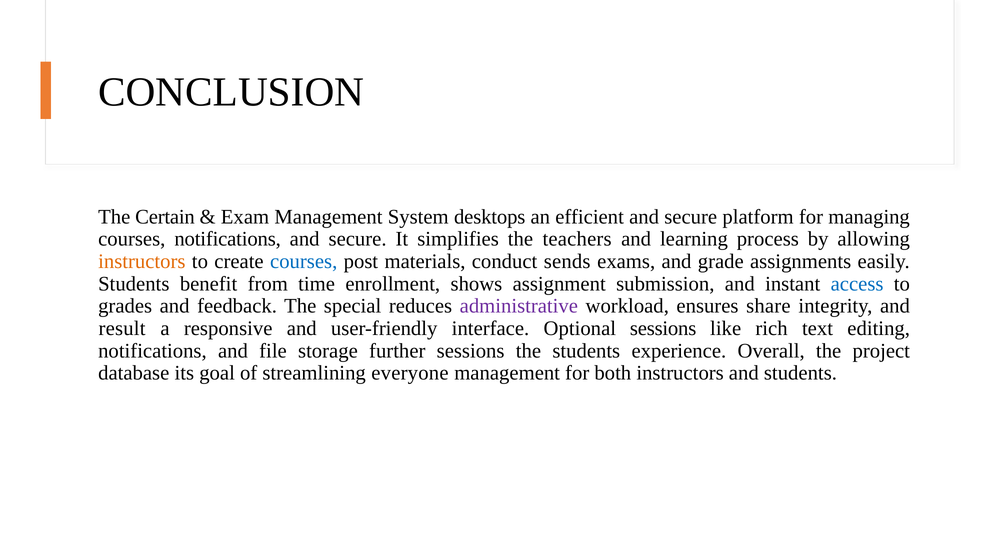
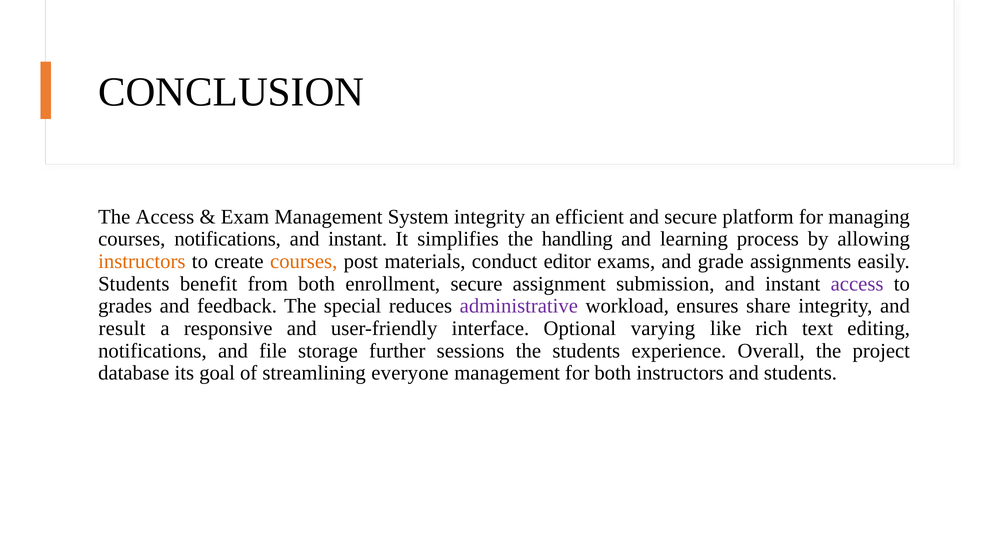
The Certain: Certain -> Access
System desktops: desktops -> integrity
secure at (358, 239): secure -> instant
teachers: teachers -> handling
courses at (304, 261) colour: blue -> orange
sends: sends -> editor
from time: time -> both
enrollment shows: shows -> secure
access at (857, 284) colour: blue -> purple
Optional sessions: sessions -> varying
